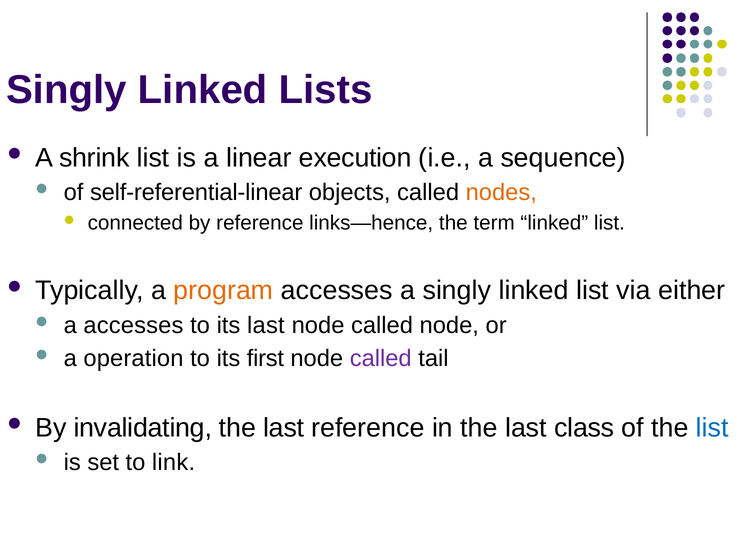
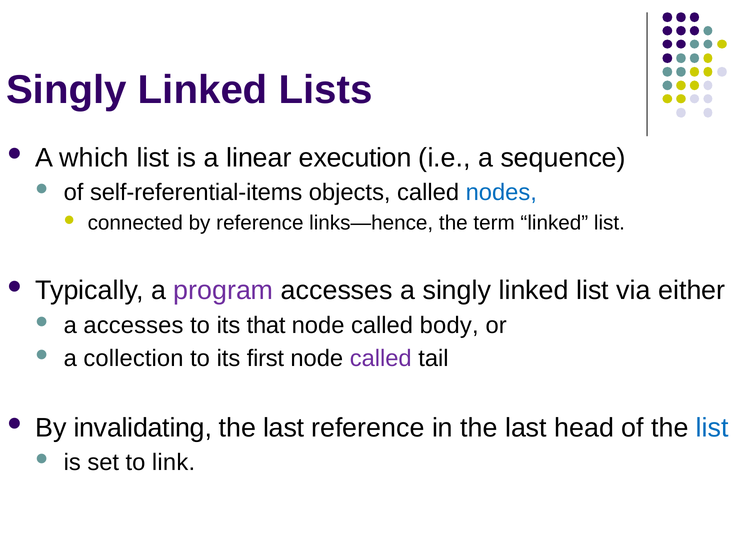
shrink: shrink -> which
self-referential-linear: self-referential-linear -> self-referential-items
nodes colour: orange -> blue
program colour: orange -> purple
its last: last -> that
called node: node -> body
operation: operation -> collection
class: class -> head
